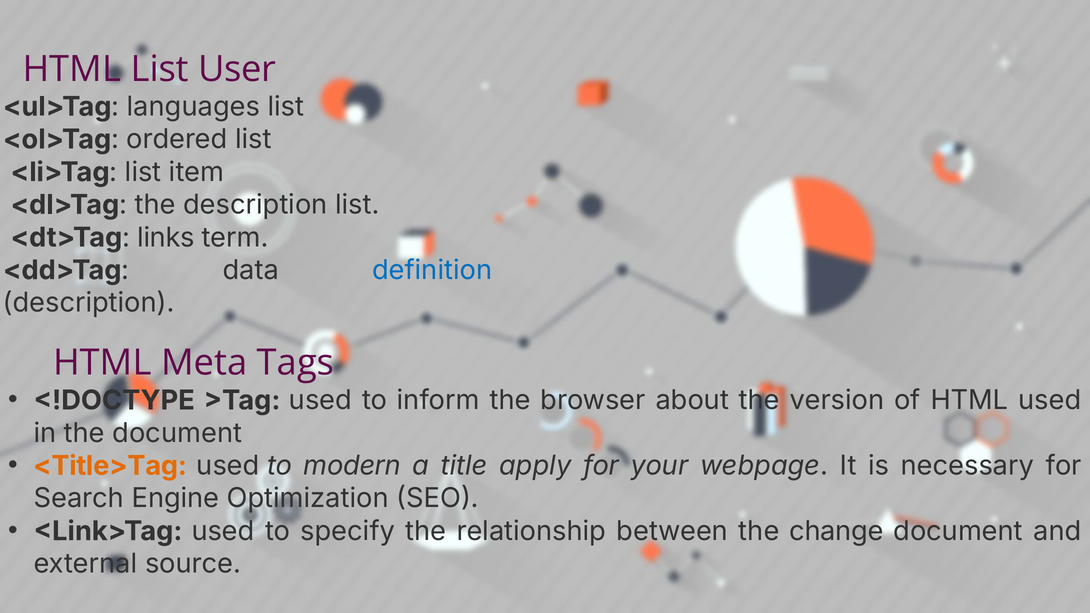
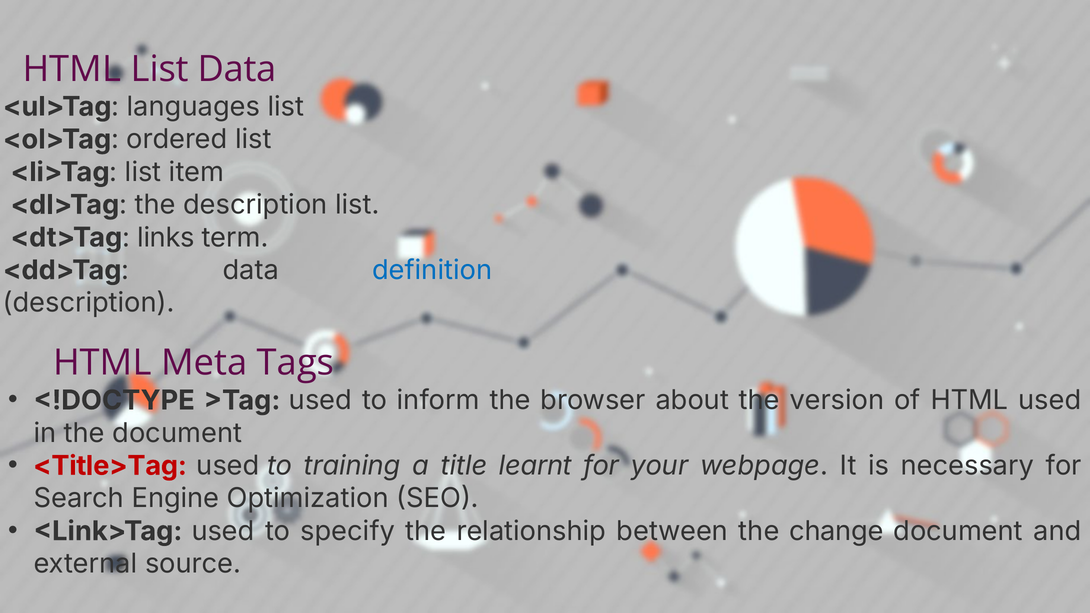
List User: User -> Data
<Title>Tag colour: orange -> red
modern: modern -> training
apply: apply -> learnt
